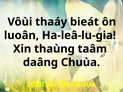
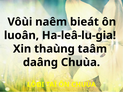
thaáy: thaáy -> naêm
